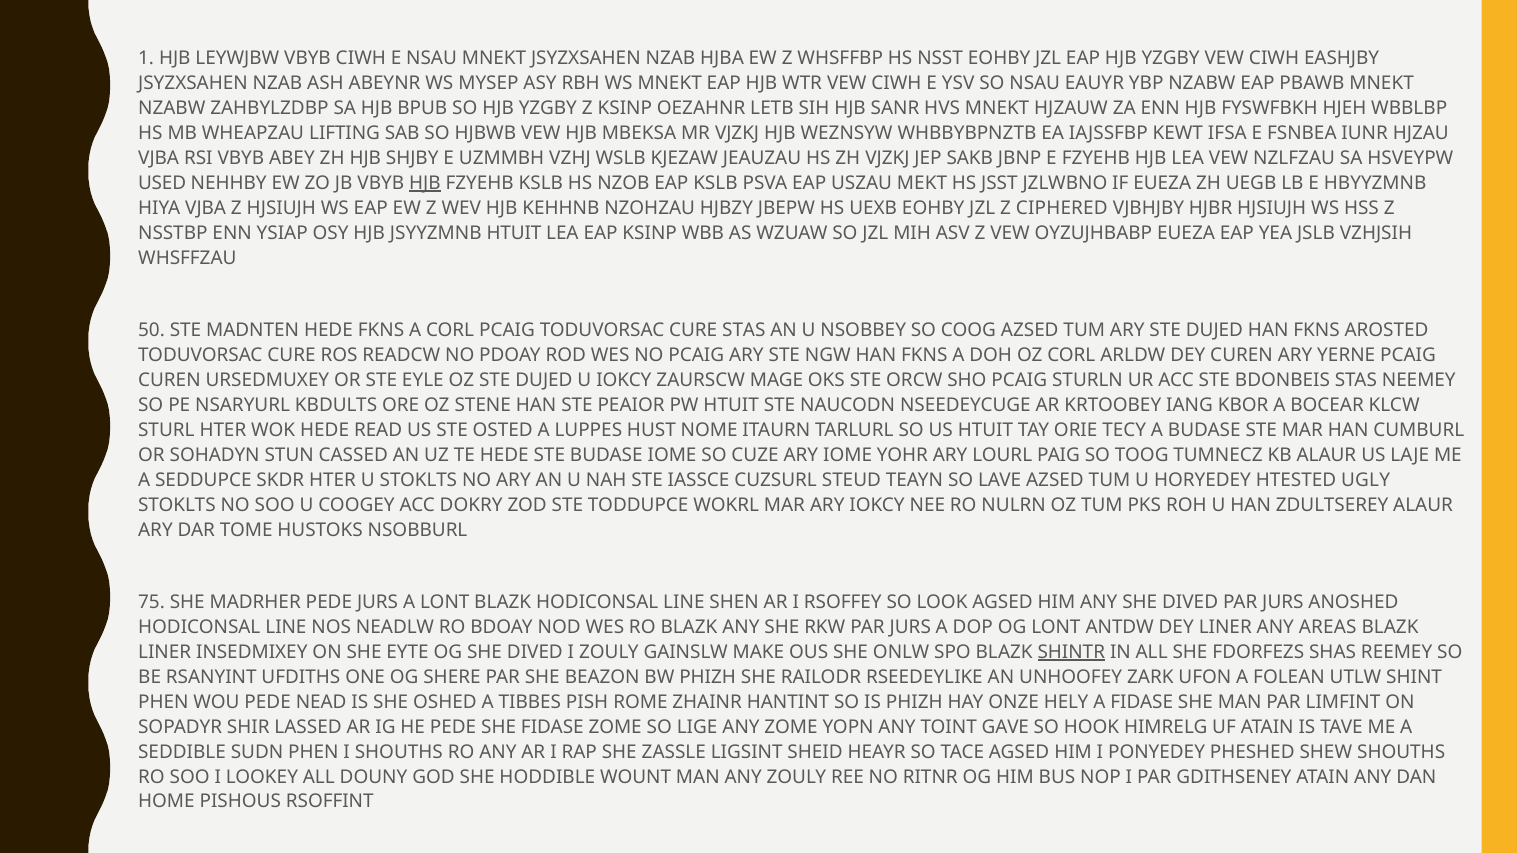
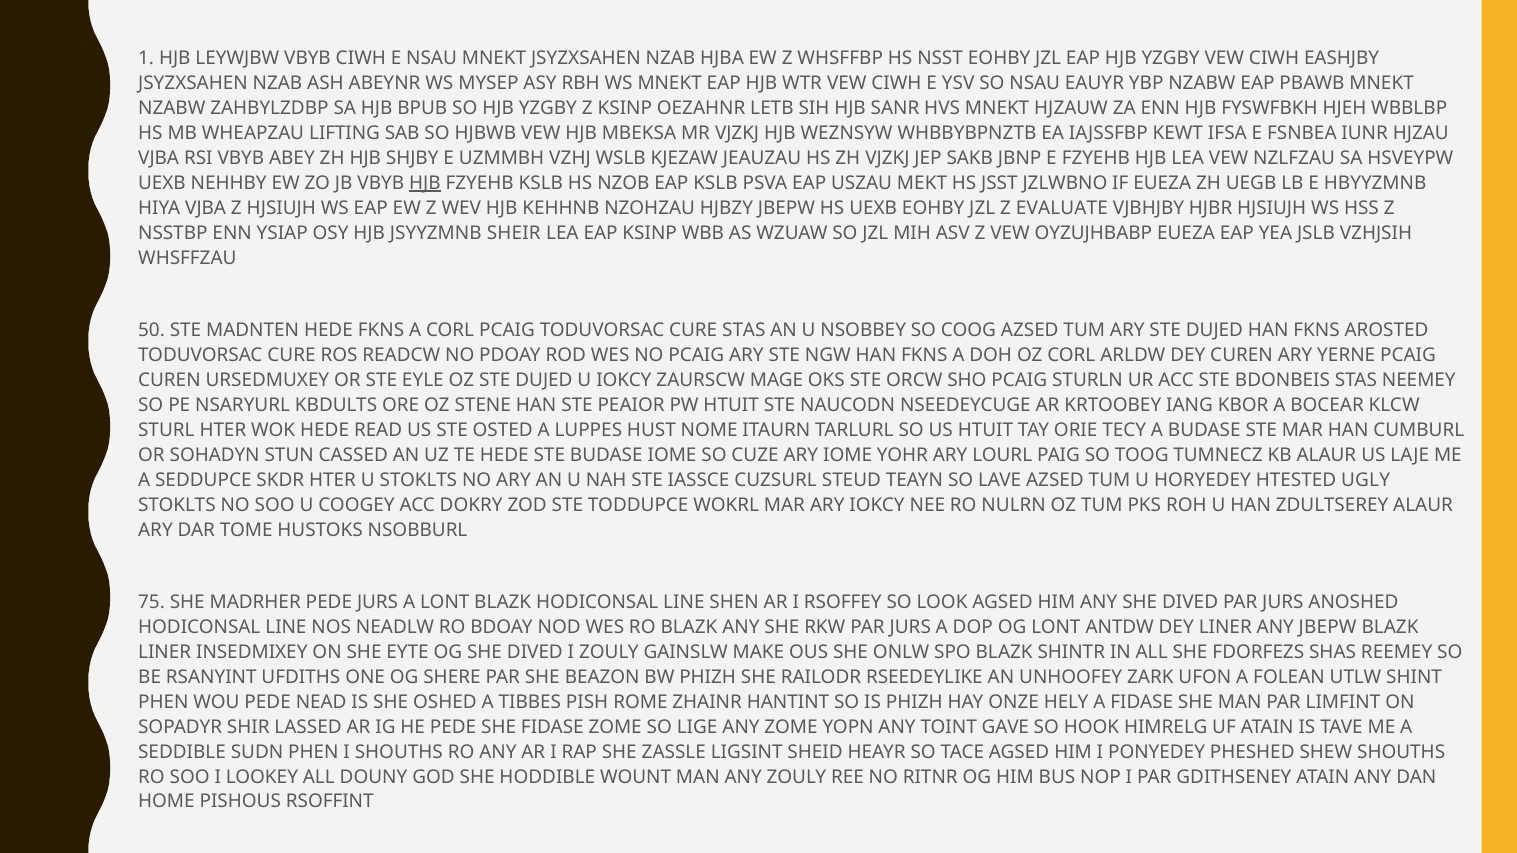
USED at (162, 183): USED -> UEXB
CIPHERED: CIPHERED -> EVALUATE
JSYYZMNB HTUIT: HTUIT -> SHEIR
ANY AREAS: AREAS -> JBEPW
SHINTR underline: present -> none
